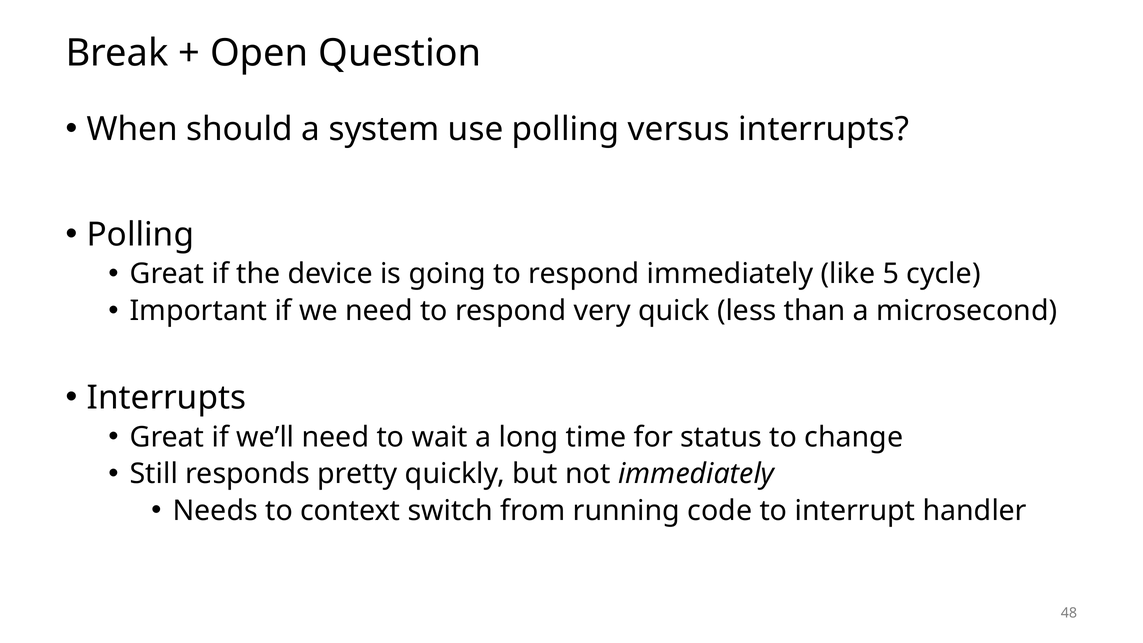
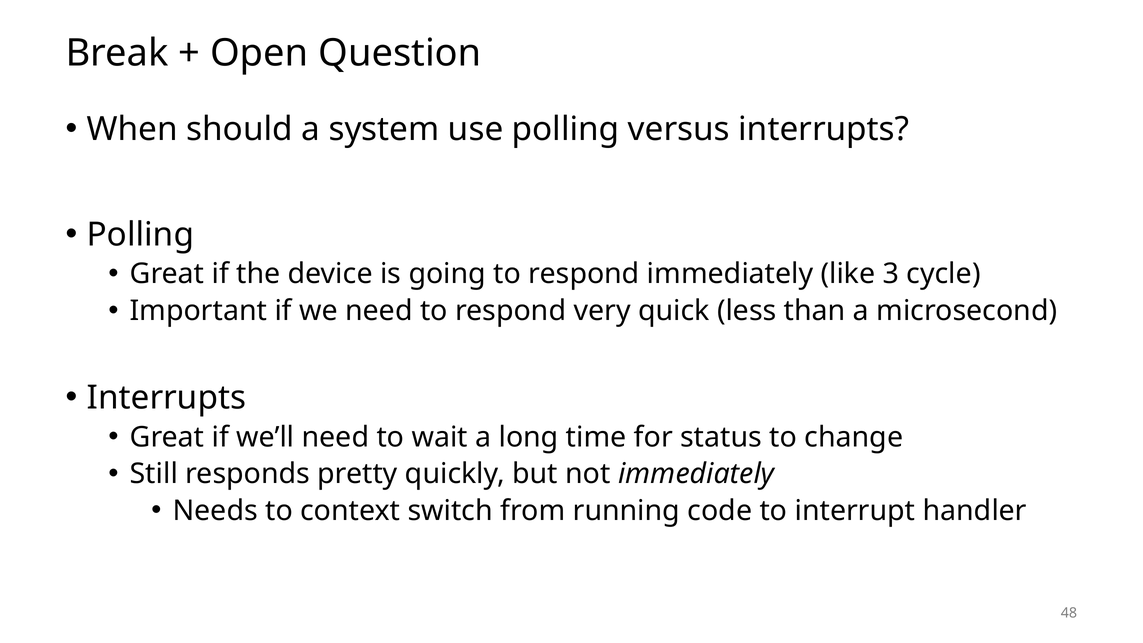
5: 5 -> 3
